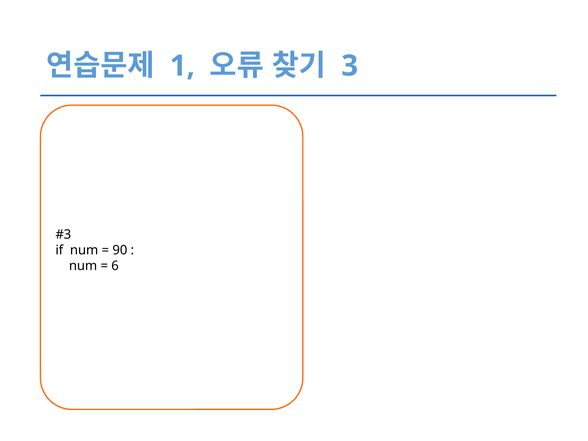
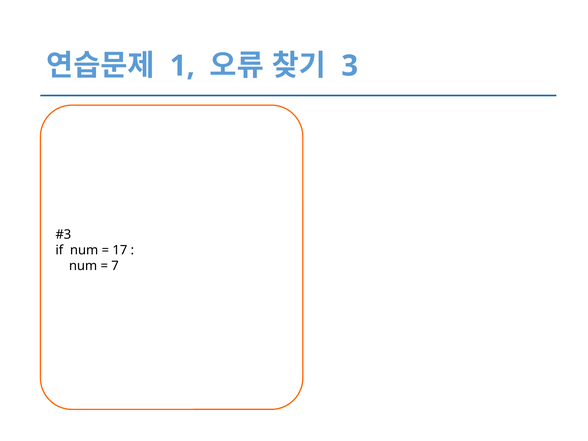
90: 90 -> 17
6: 6 -> 7
